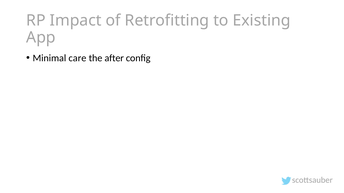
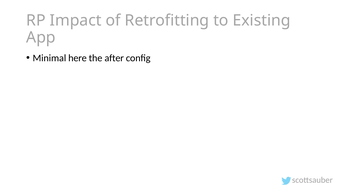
care: care -> here
